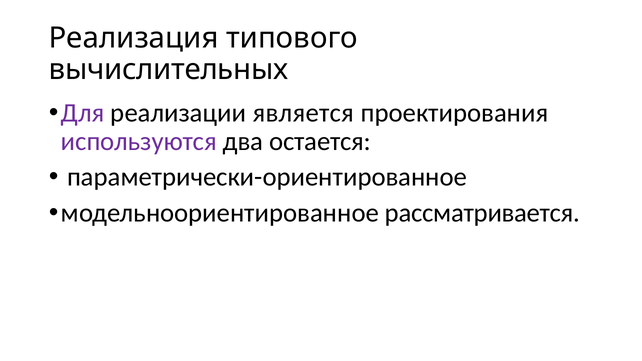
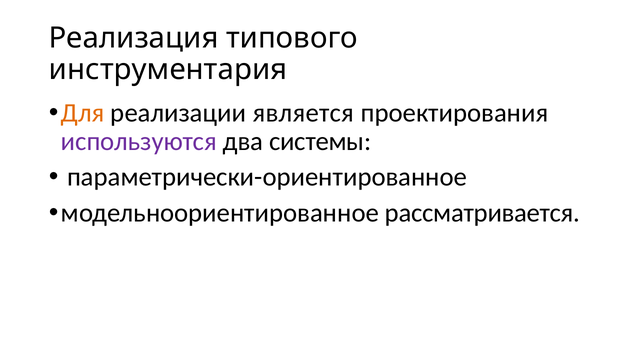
вычислительных: вычислительных -> инструментария
Для colour: purple -> orange
остается: остается -> системы
